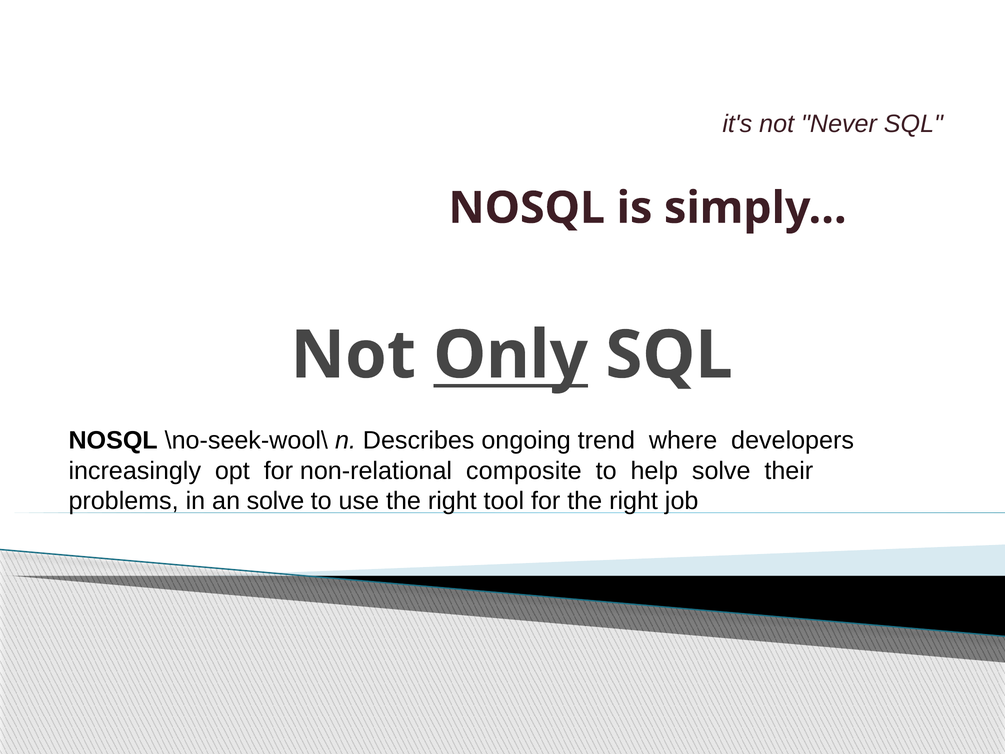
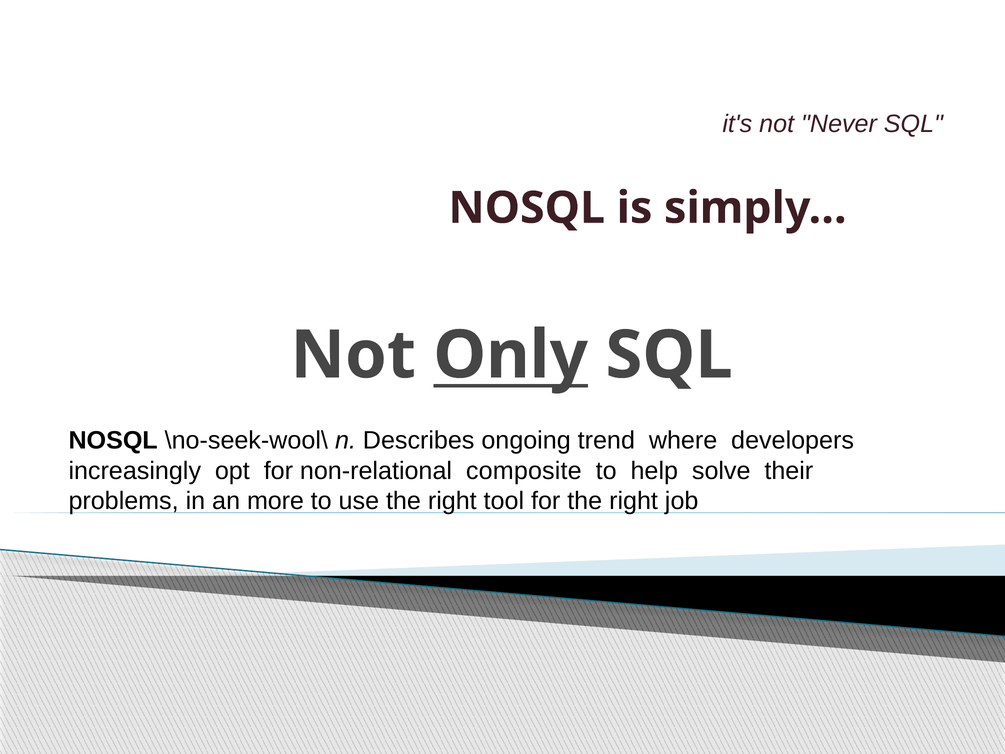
an solve: solve -> more
